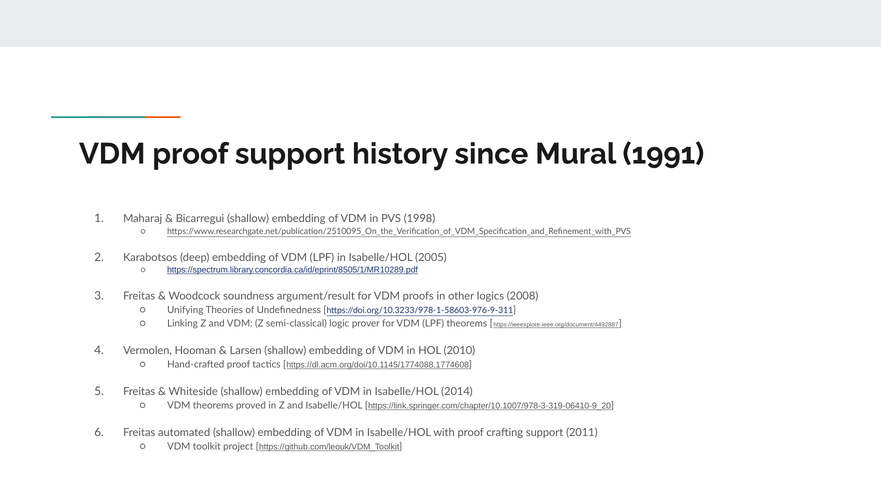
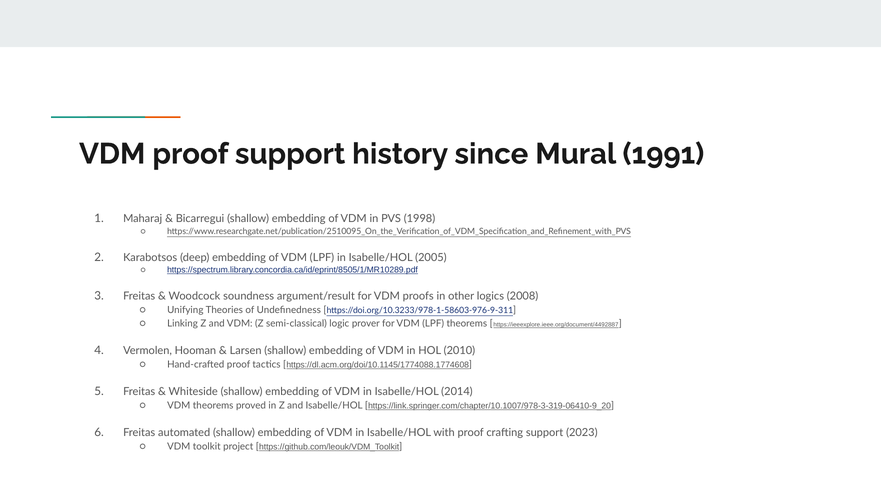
2011: 2011 -> 2023
